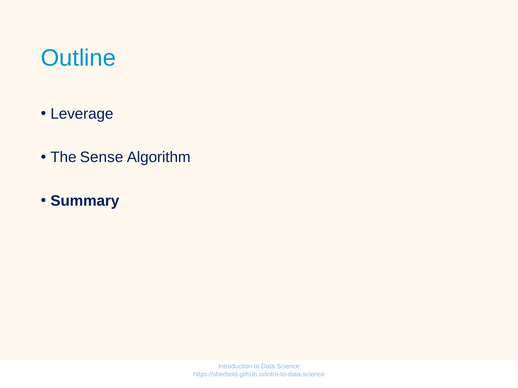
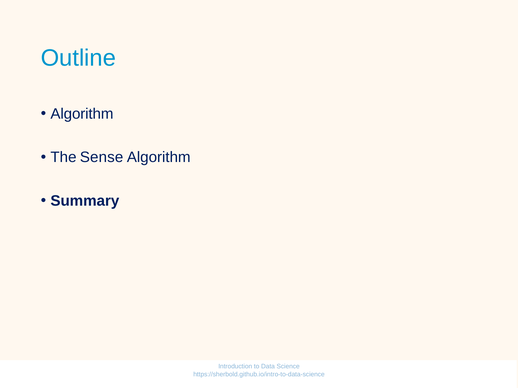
Leverage at (82, 114): Leverage -> Algorithm
